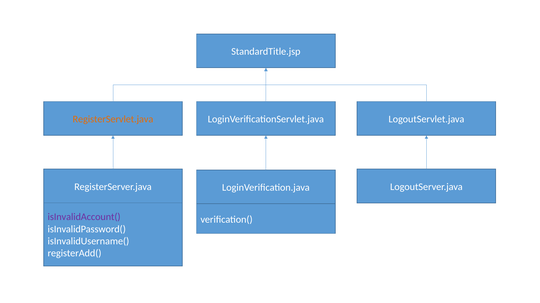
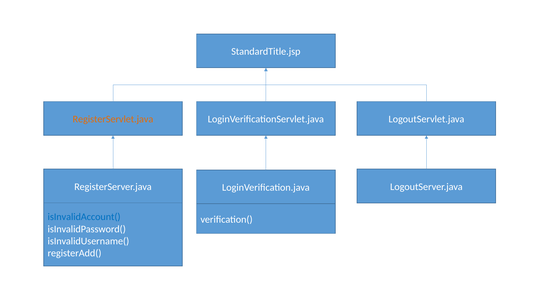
isInvalidAccount( colour: purple -> blue
